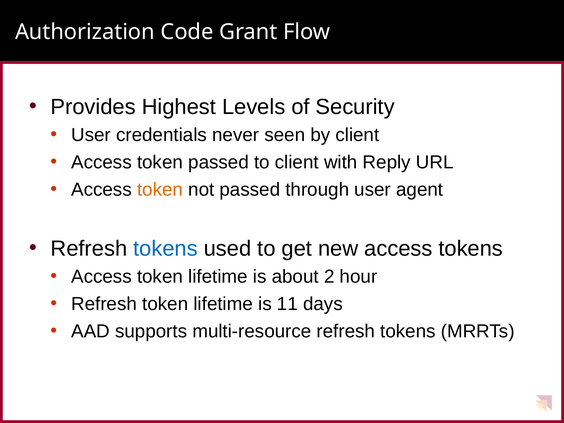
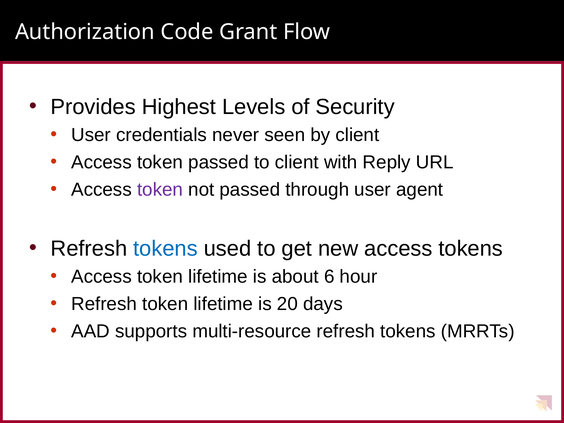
token at (160, 190) colour: orange -> purple
2: 2 -> 6
11: 11 -> 20
